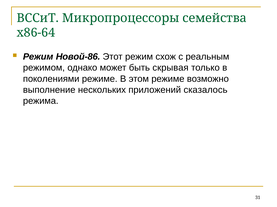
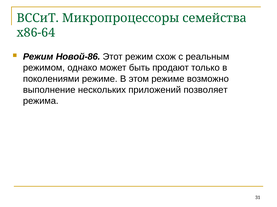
скрывая: скрывая -> продают
сказалось: сказалось -> позволяет
